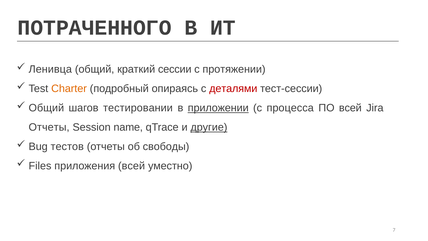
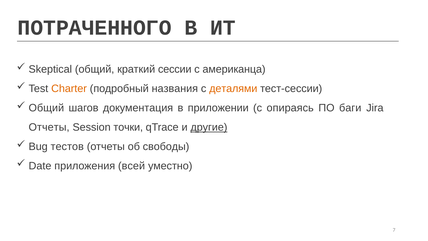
Ленивца: Ленивца -> Skeptical
протяжении: протяжении -> американца
опираясь: опираясь -> названия
деталями colour: red -> orange
тестировании: тестировании -> документация
приложении underline: present -> none
процесса: процесса -> опираясь
ПО всей: всей -> баги
name: name -> точки
Files: Files -> Date
